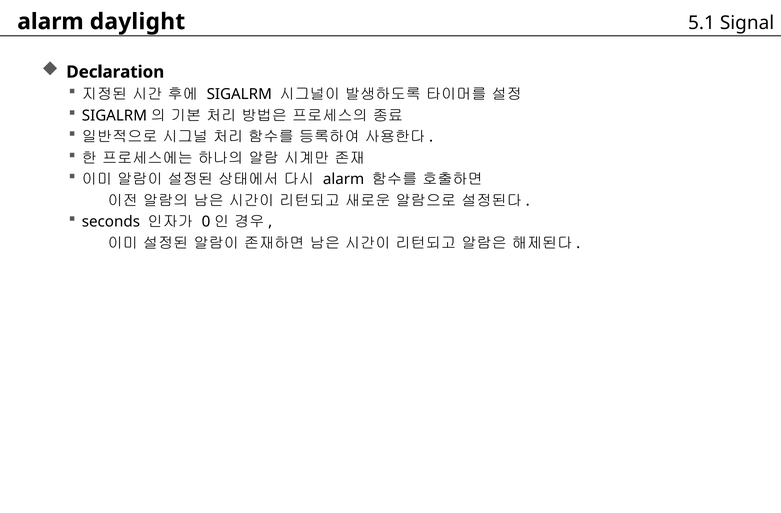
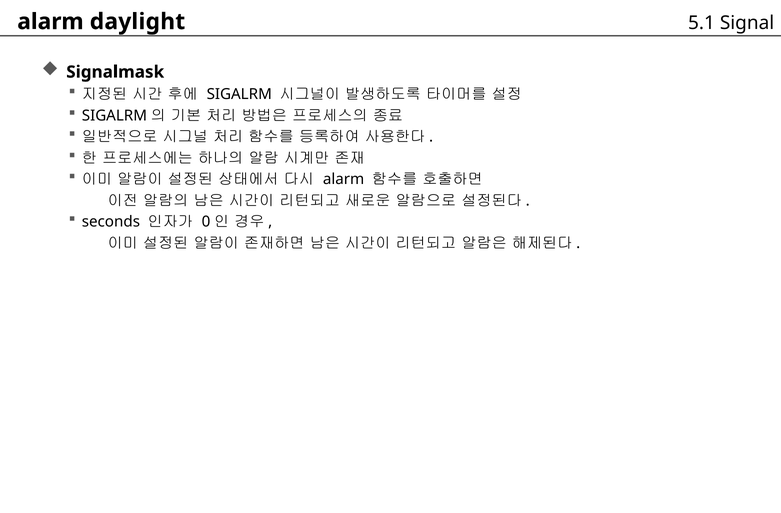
Declaration: Declaration -> Signalmask
